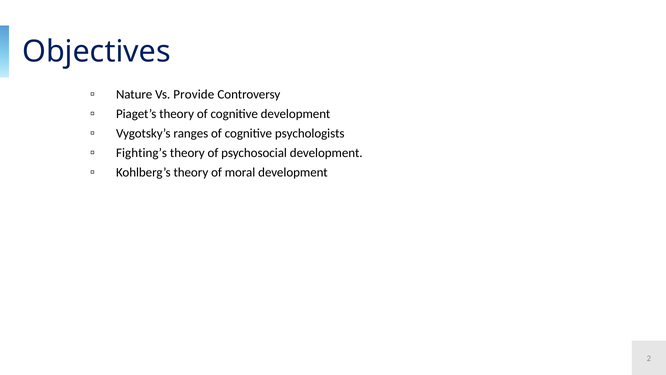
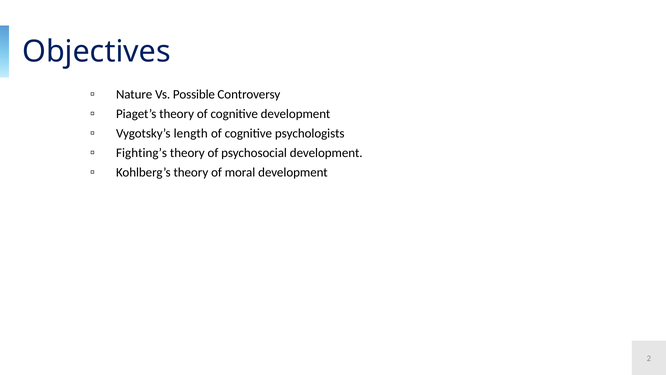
Provide: Provide -> Possible
ranges: ranges -> length
